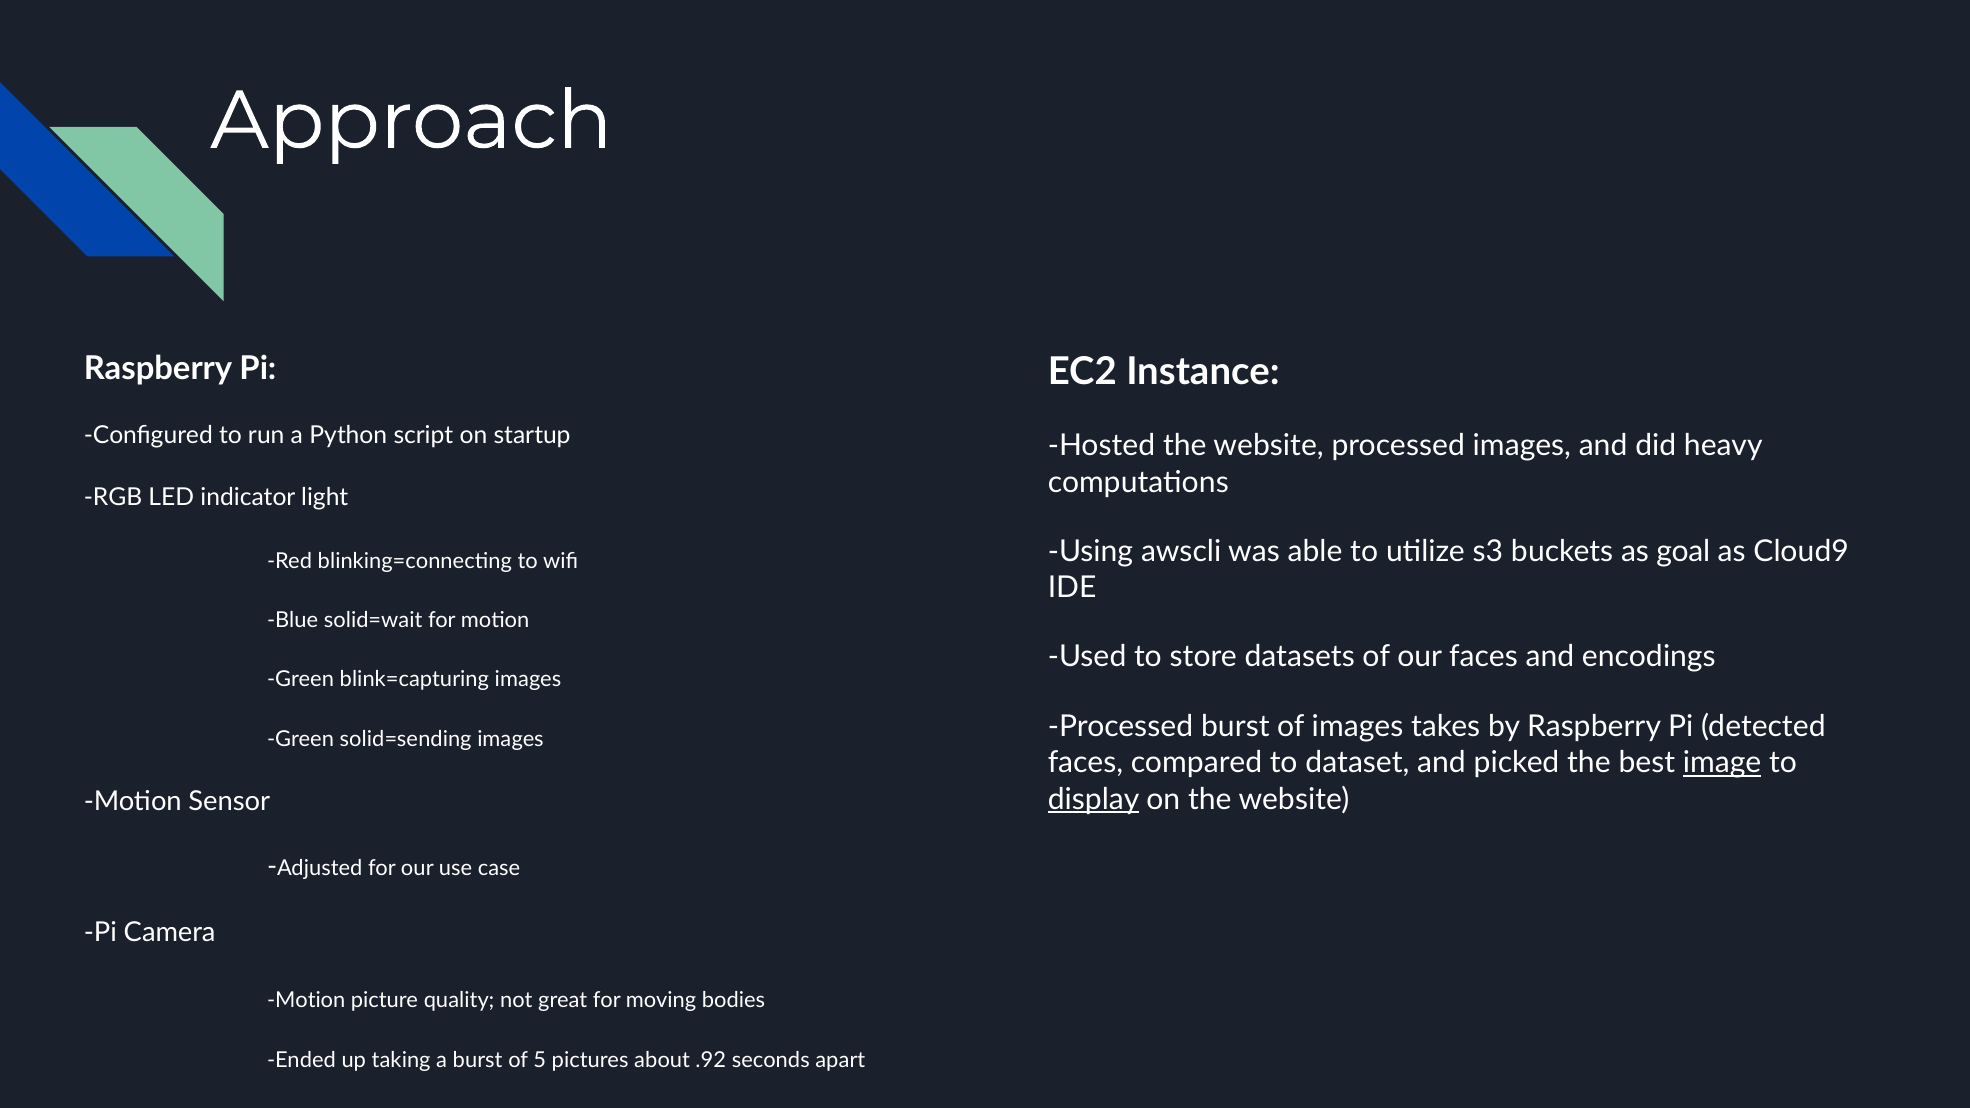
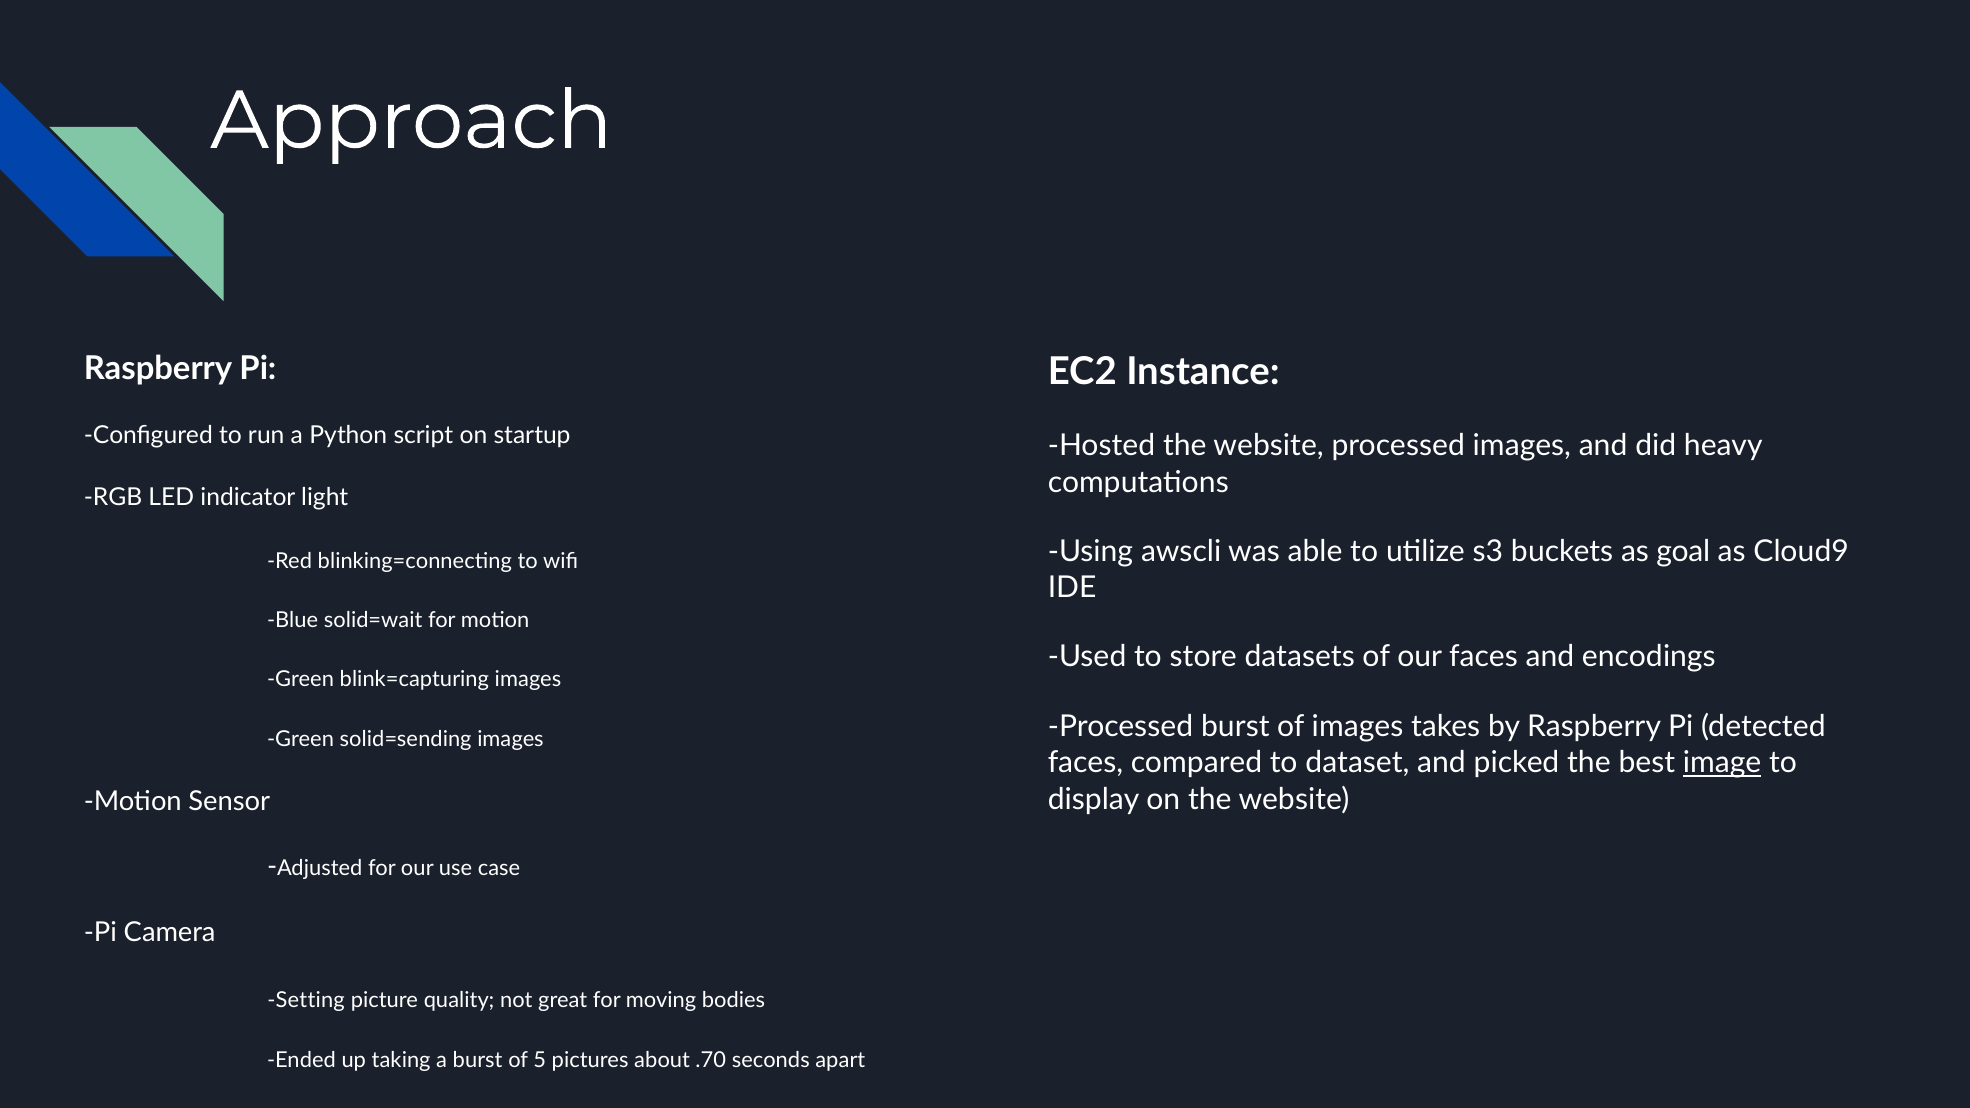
display underline: present -> none
Motion at (306, 1000): Motion -> Setting
.92: .92 -> .70
